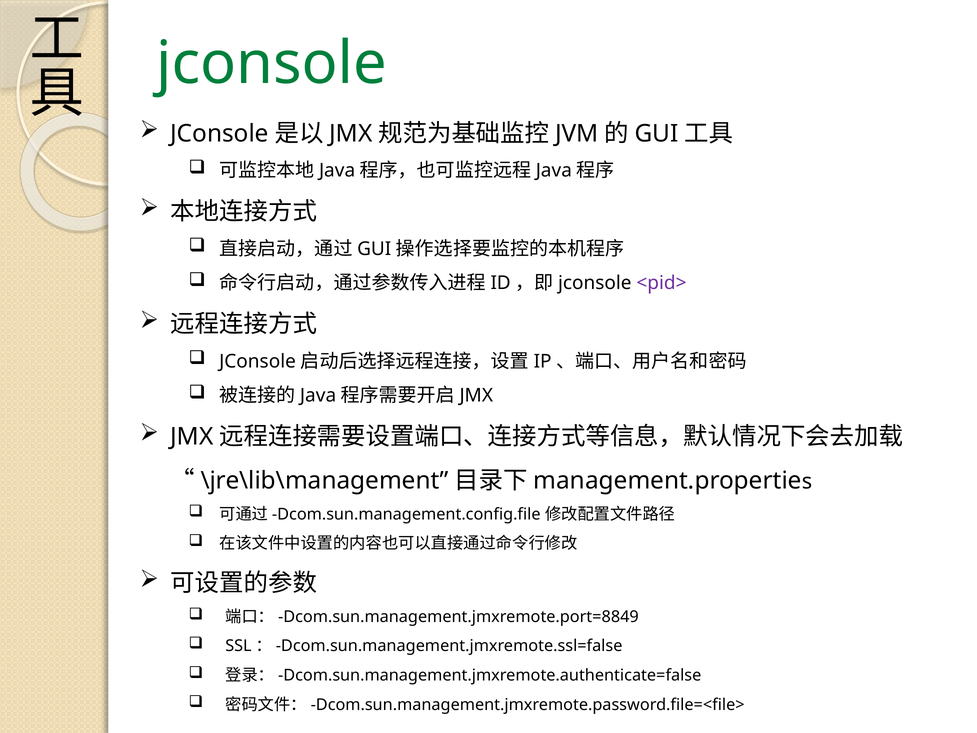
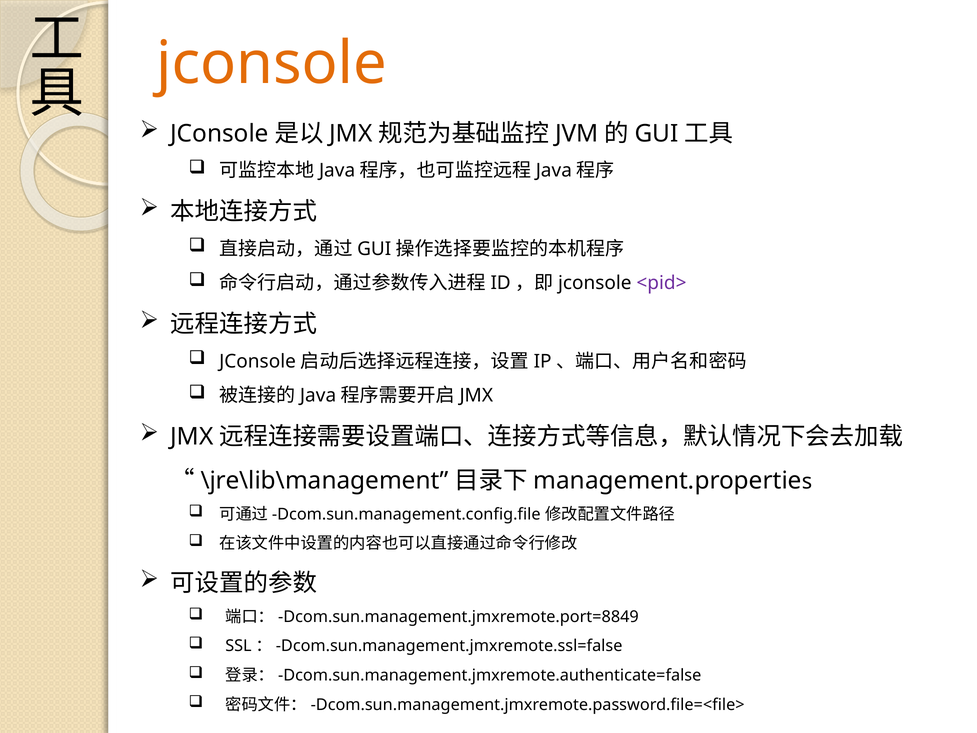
jconsole colour: green -> orange
